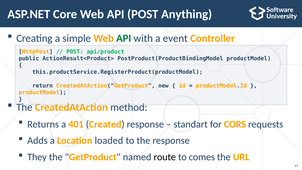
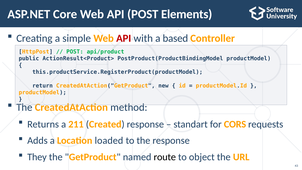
Anything: Anything -> Elements
API at (124, 38) colour: green -> red
event: event -> based
401: 401 -> 211
comes: comes -> object
